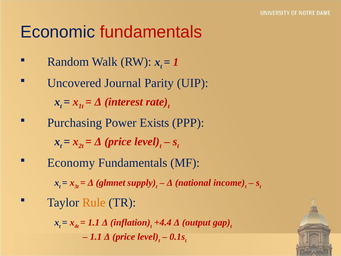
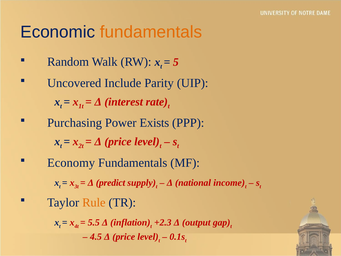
fundamentals at (151, 32) colour: red -> orange
1: 1 -> 5
Journal: Journal -> Include
glmnet: glmnet -> predict
1.1 at (94, 222): 1.1 -> 5.5
+4.4: +4.4 -> +2.3
1.1 at (96, 237): 1.1 -> 4.5
